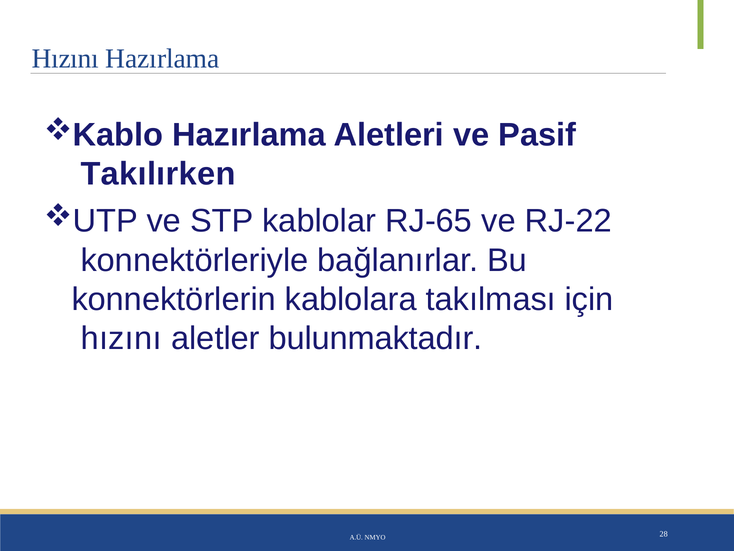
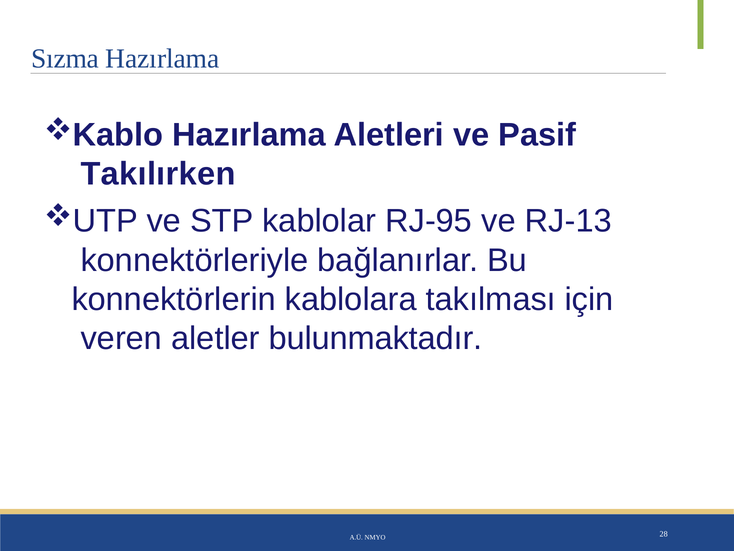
Hızını at (65, 59): Hızını -> Sızma
RJ-65: RJ-65 -> RJ-95
RJ-22: RJ-22 -> RJ-13
hızını at (121, 338): hızını -> veren
